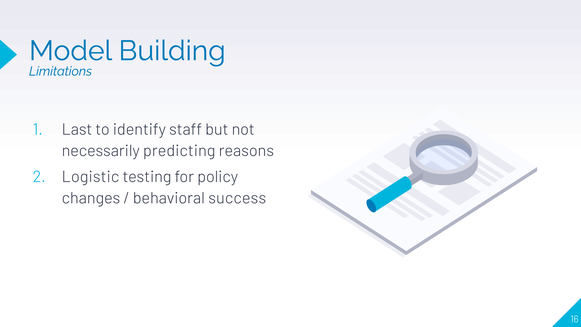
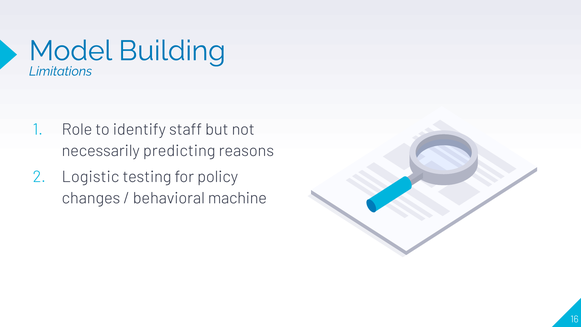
Last: Last -> Role
success: success -> machine
